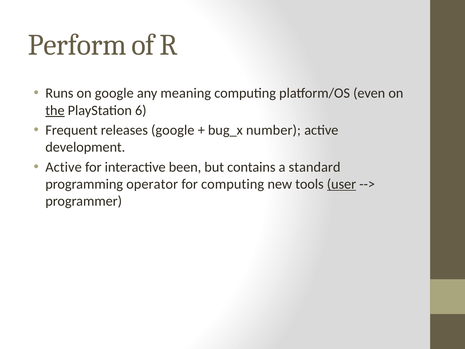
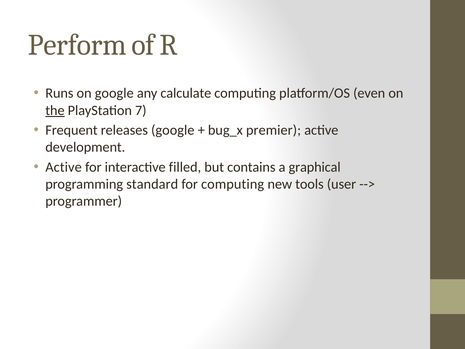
meaning: meaning -> calculate
6: 6 -> 7
number: number -> premier
been: been -> filled
standard: standard -> graphical
operator: operator -> standard
user underline: present -> none
